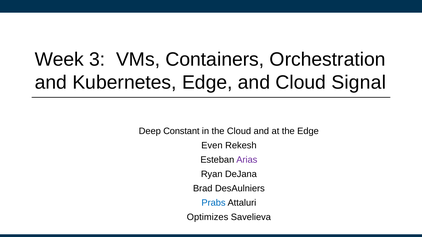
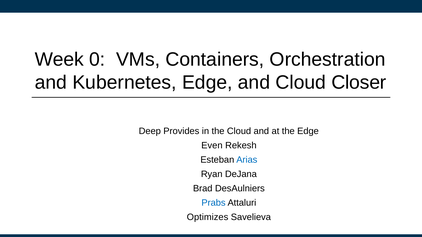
3: 3 -> 0
Signal: Signal -> Closer
Constant: Constant -> Provides
Arias colour: purple -> blue
